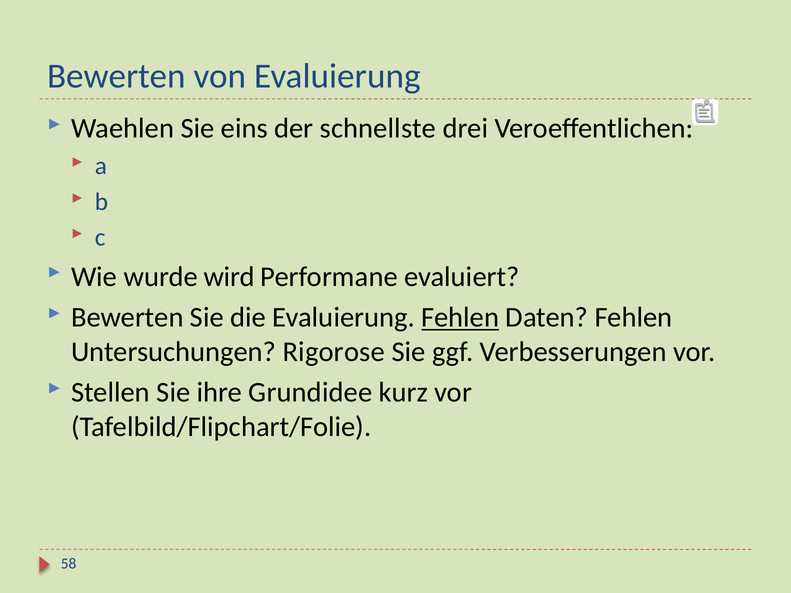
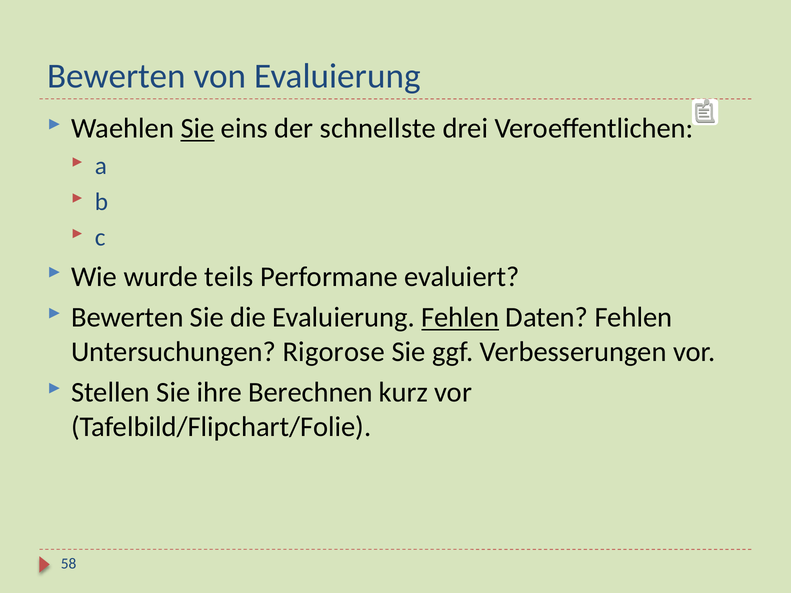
Sie at (197, 129) underline: none -> present
wird: wird -> teils
Grundidee: Grundidee -> Berechnen
